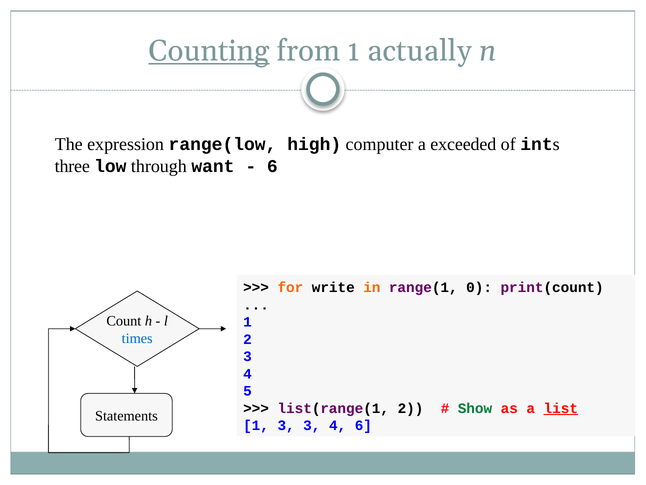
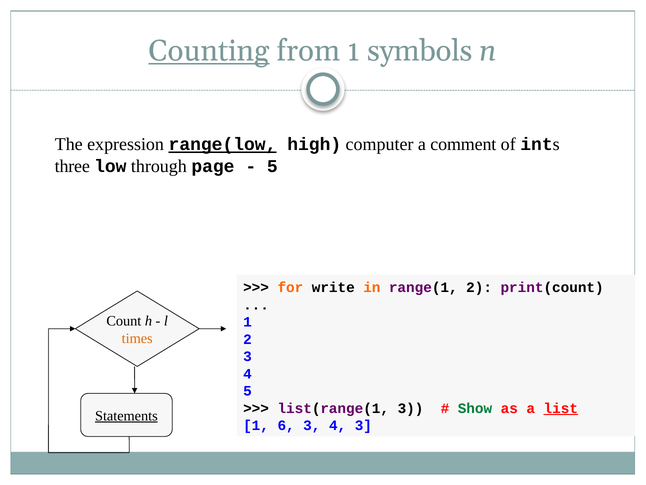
actually: actually -> symbols
range(low underline: none -> present
exceeded: exceeded -> comment
want: want -> page
6 at (272, 166): 6 -> 5
range(1 0: 0 -> 2
times colour: blue -> orange
list(range(1 2: 2 -> 3
Statements underline: none -> present
1 3: 3 -> 6
4 6: 6 -> 3
